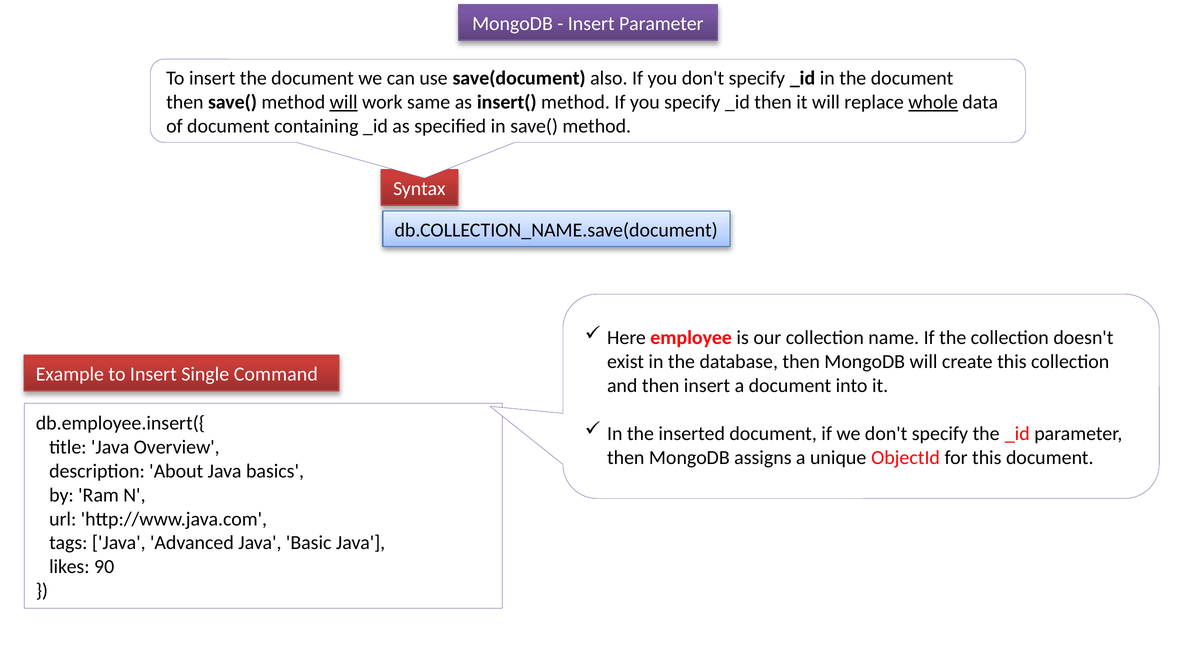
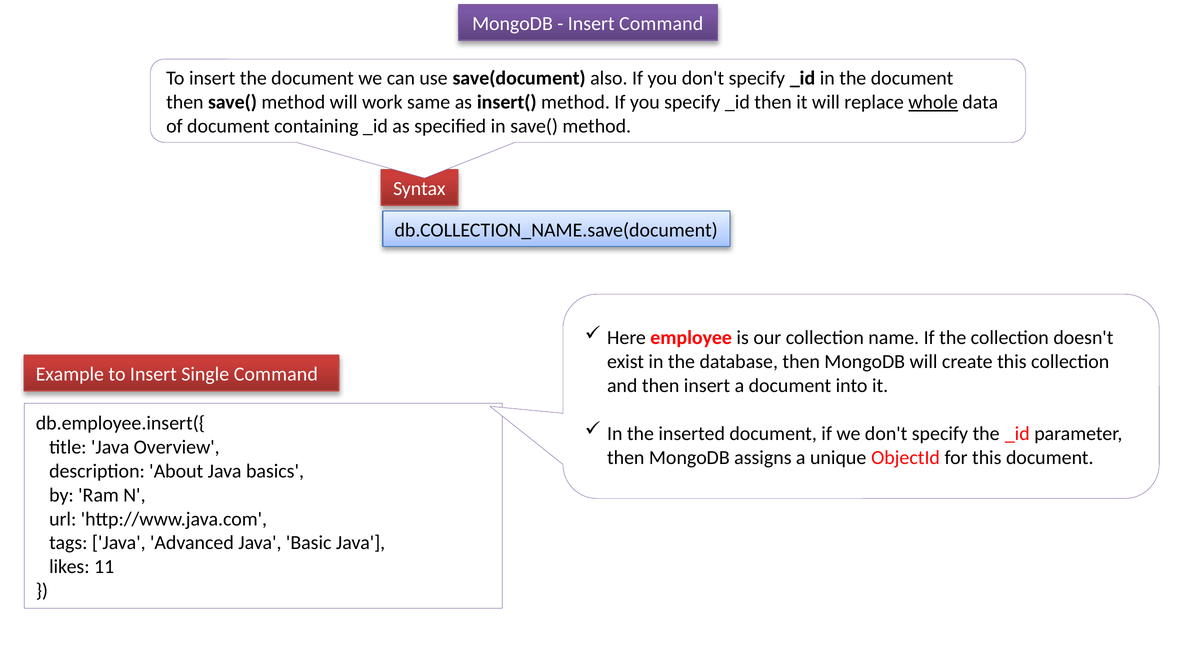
Insert Parameter: Parameter -> Command
will at (344, 102) underline: present -> none
90: 90 -> 11
